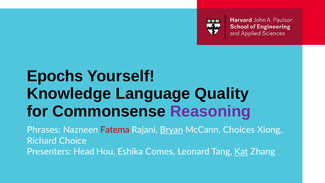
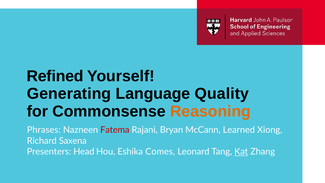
Epochs: Epochs -> Refined
Knowledge: Knowledge -> Generating
Reasoning colour: purple -> orange
Bryan underline: present -> none
Choices: Choices -> Learned
Choice: Choice -> Saxena
